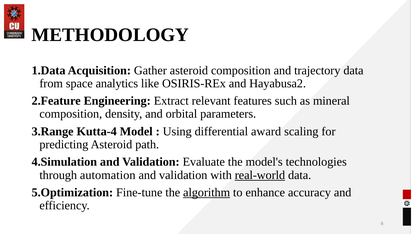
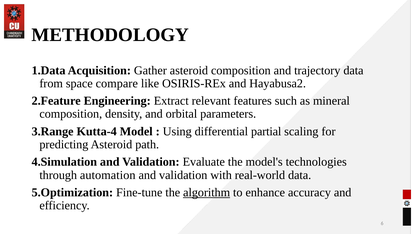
analytics: analytics -> compare
award: award -> partial
real-world underline: present -> none
